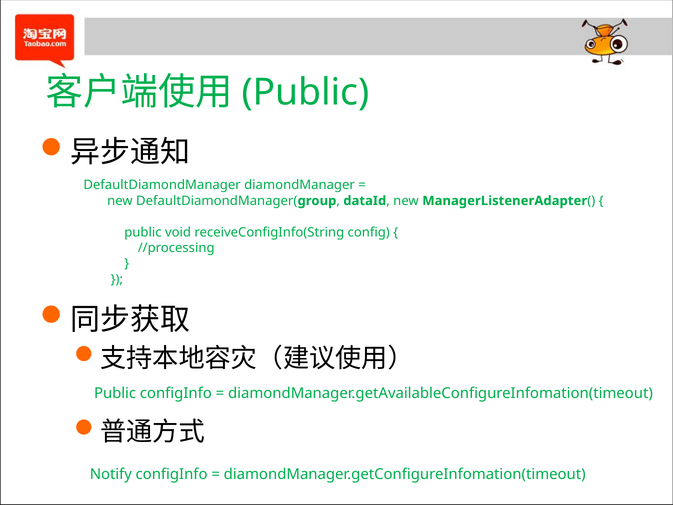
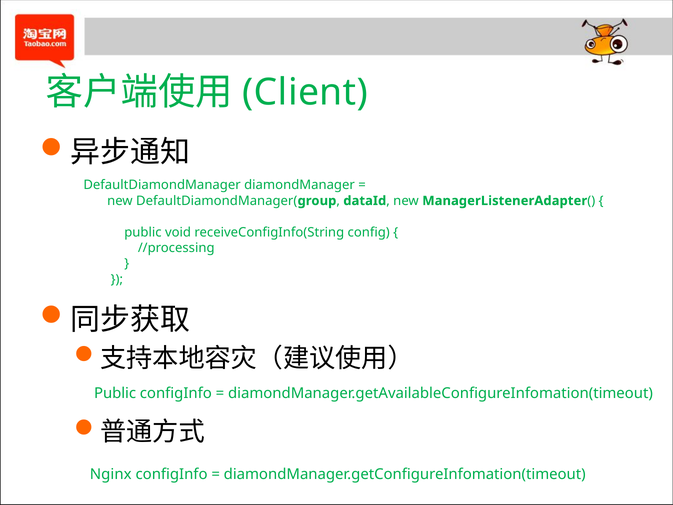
Public at (305, 92): Public -> Client
Notify: Notify -> Nginx
